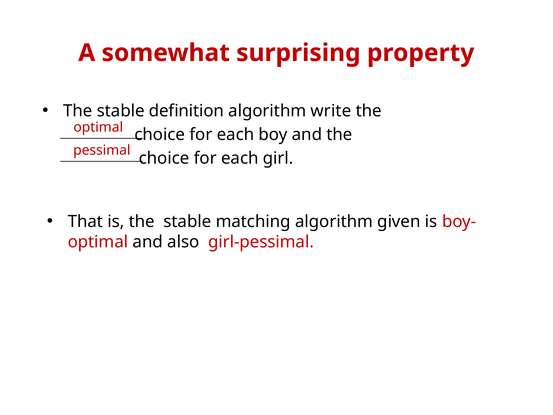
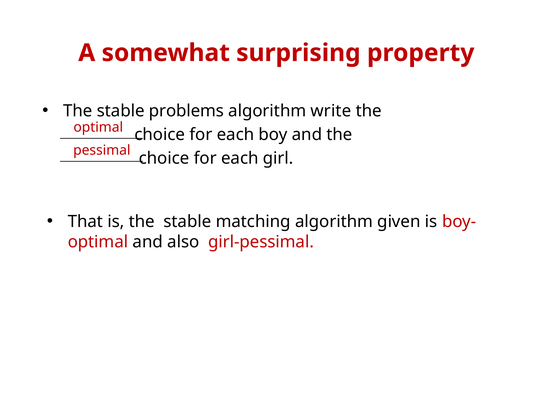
definition: definition -> problems
